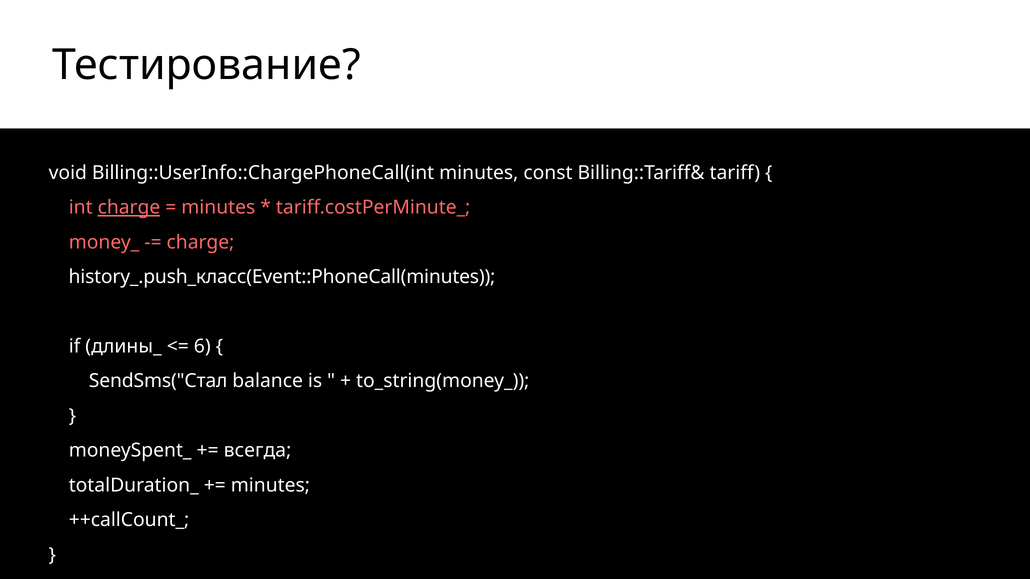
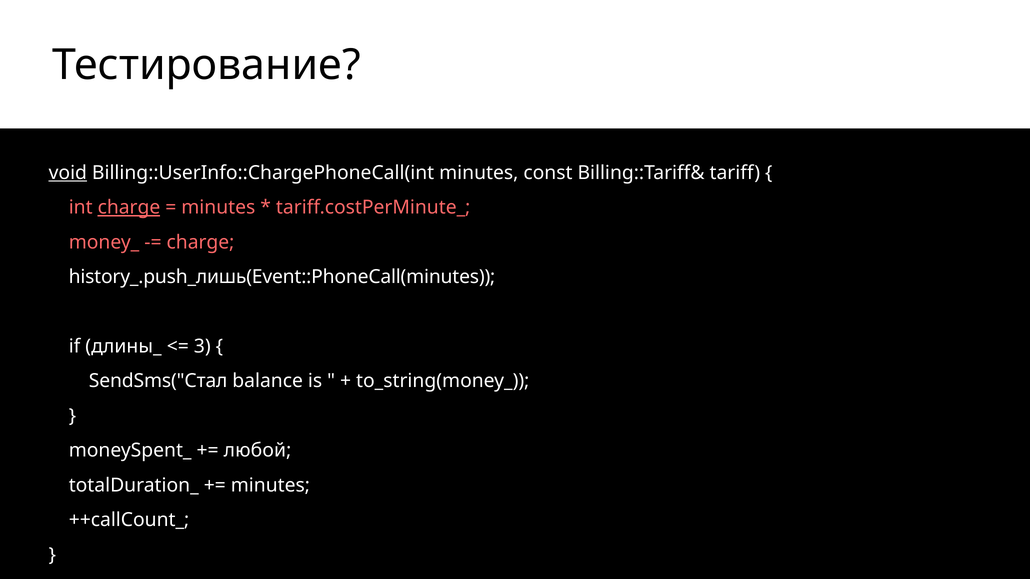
void underline: none -> present
history_.push_класс(Event::PhoneCall(minutes: history_.push_класс(Event::PhoneCall(minutes -> history_.push_лишь(Event::PhoneCall(minutes
6: 6 -> 3
всегда: всегда -> любой
